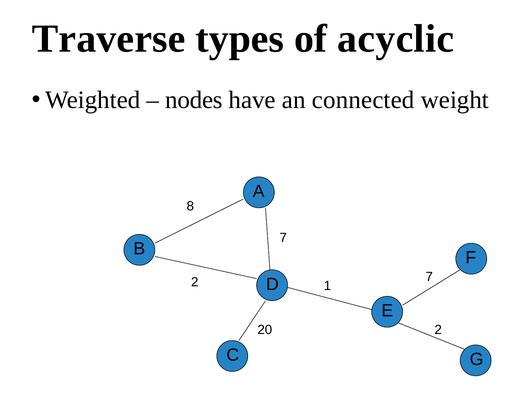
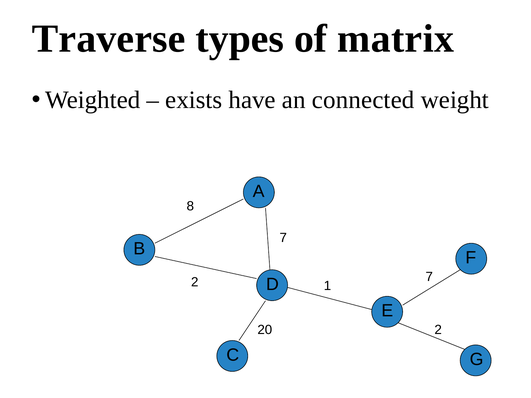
acyclic: acyclic -> matrix
nodes: nodes -> exists
